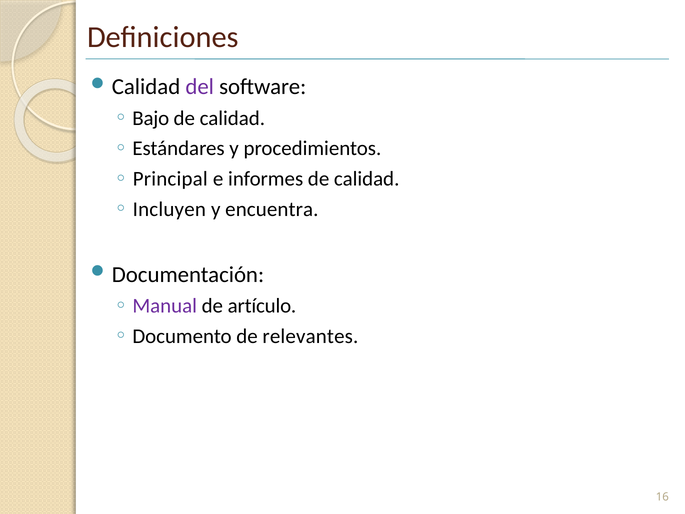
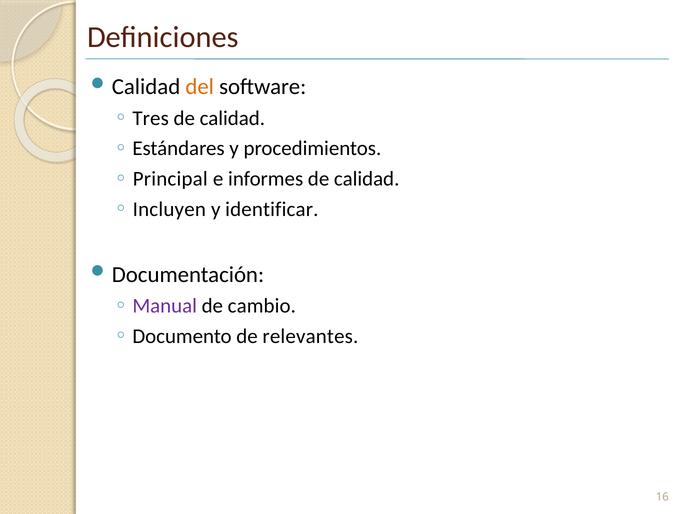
del colour: purple -> orange
Bajo: Bajo -> Tres
encuentra: encuentra -> identificar
artículo: artículo -> cambio
